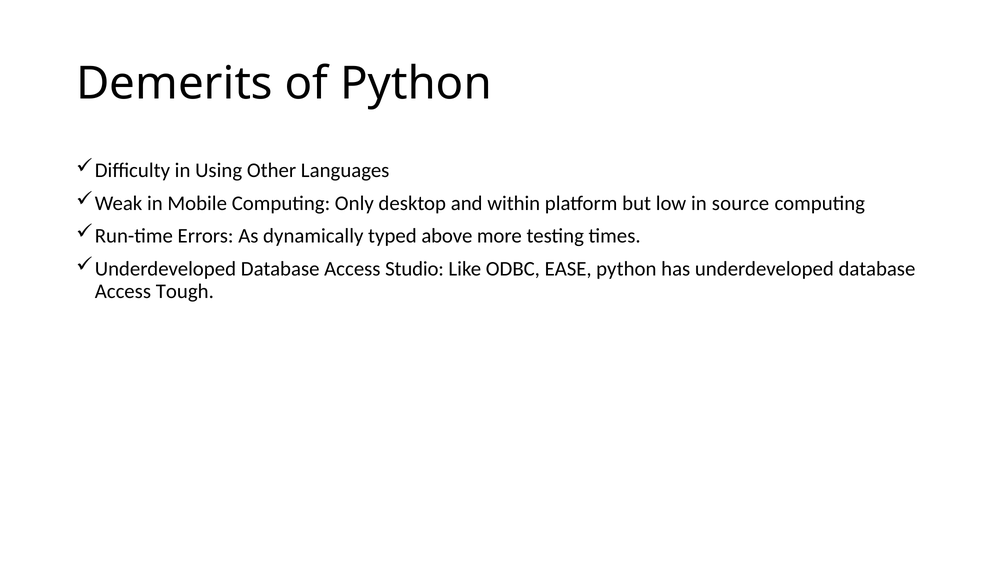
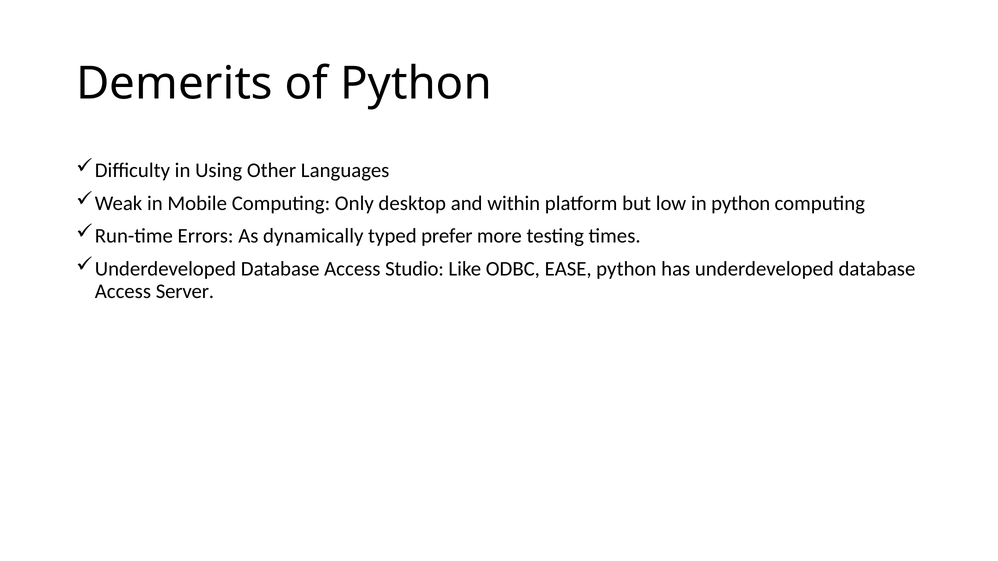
in source: source -> python
above: above -> prefer
Tough: Tough -> Server
